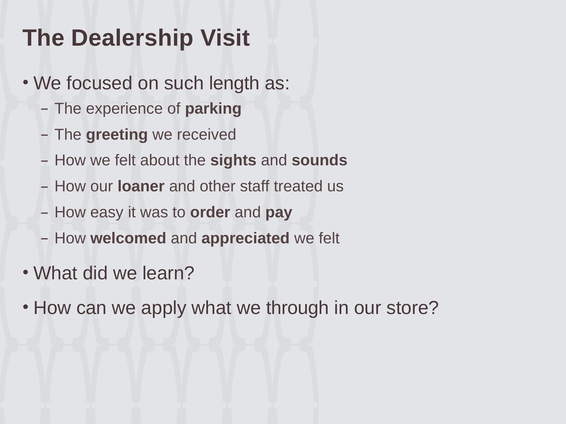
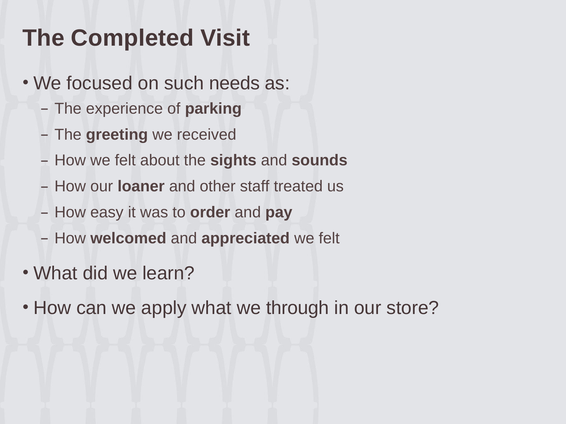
Dealership: Dealership -> Completed
length: length -> needs
